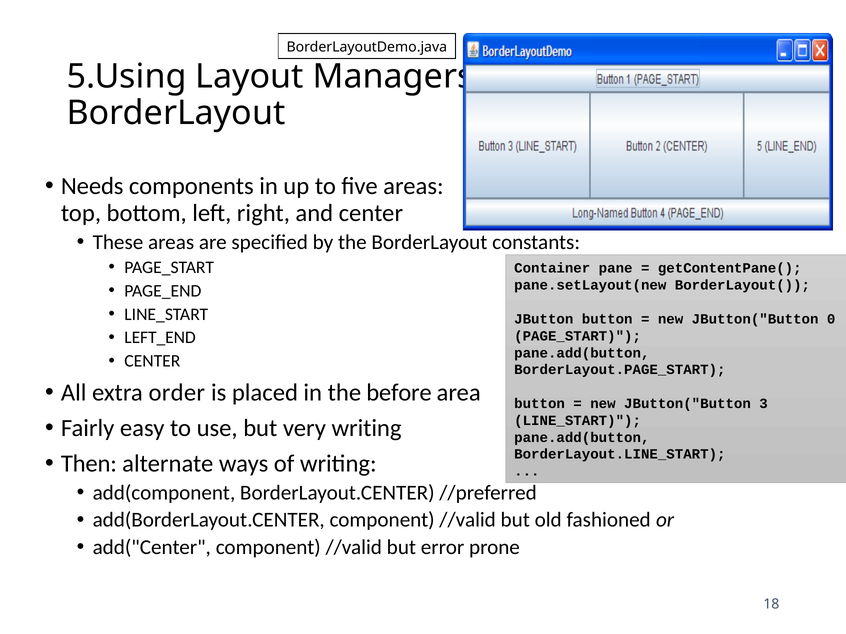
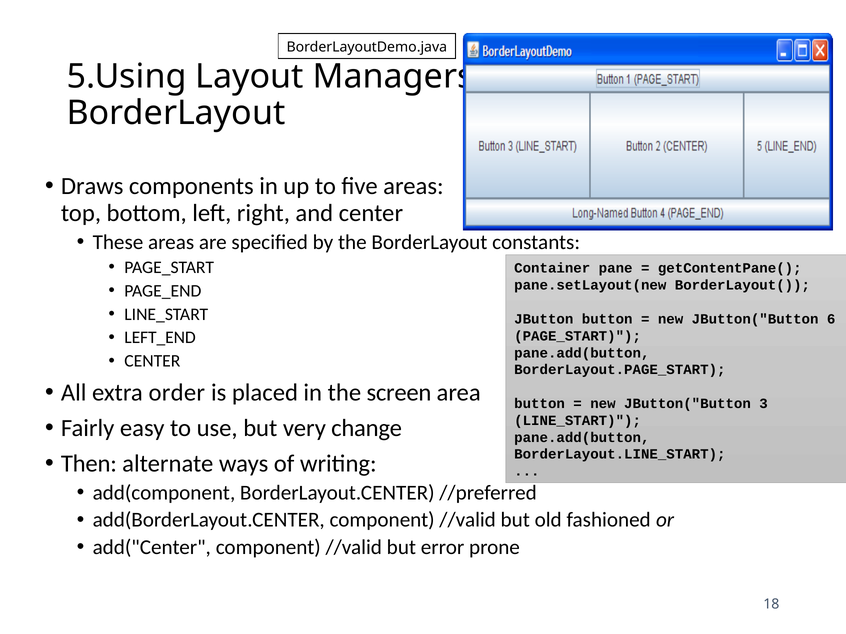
Needs: Needs -> Draws
0: 0 -> 6
before: before -> screen
very writing: writing -> change
